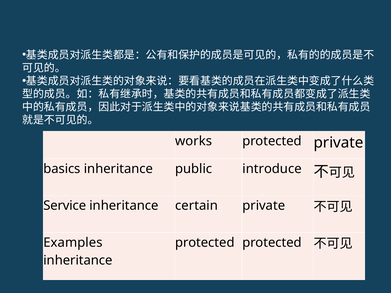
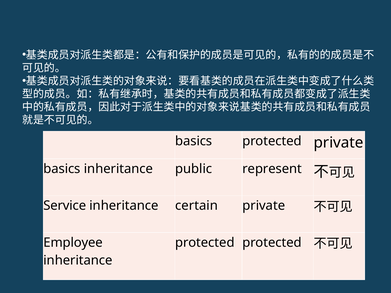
works at (194, 141): works -> basics
introduce: introduce -> represent
Examples: Examples -> Employee
